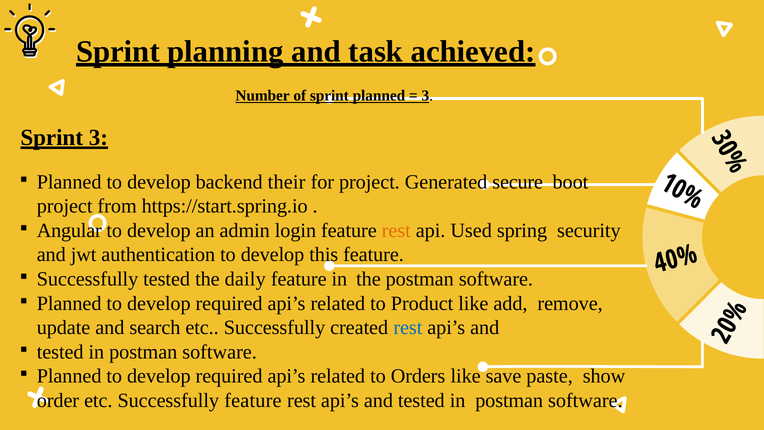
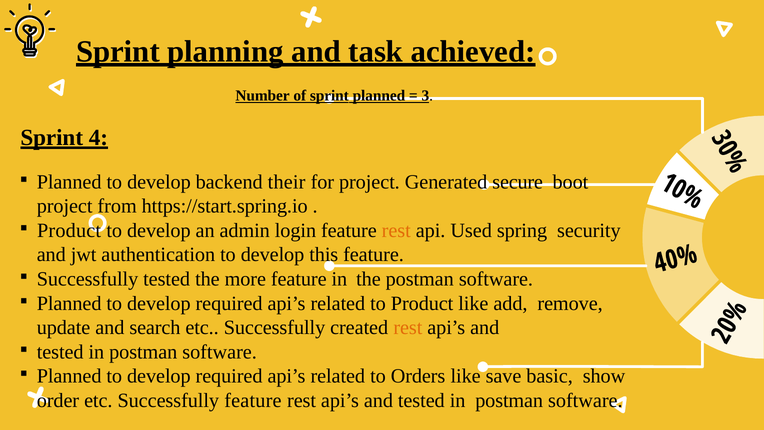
Sprint 3: 3 -> 4
Angular at (69, 230): Angular -> Product
daily: daily -> more
rest at (408, 327) colour: blue -> orange
paste: paste -> basic
